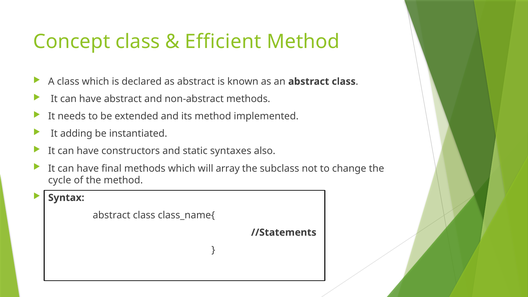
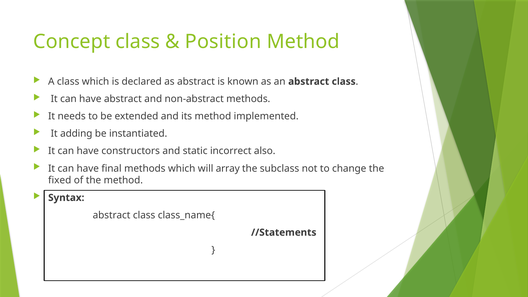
Efficient: Efficient -> Position
syntaxes: syntaxes -> incorrect
cycle: cycle -> fixed
